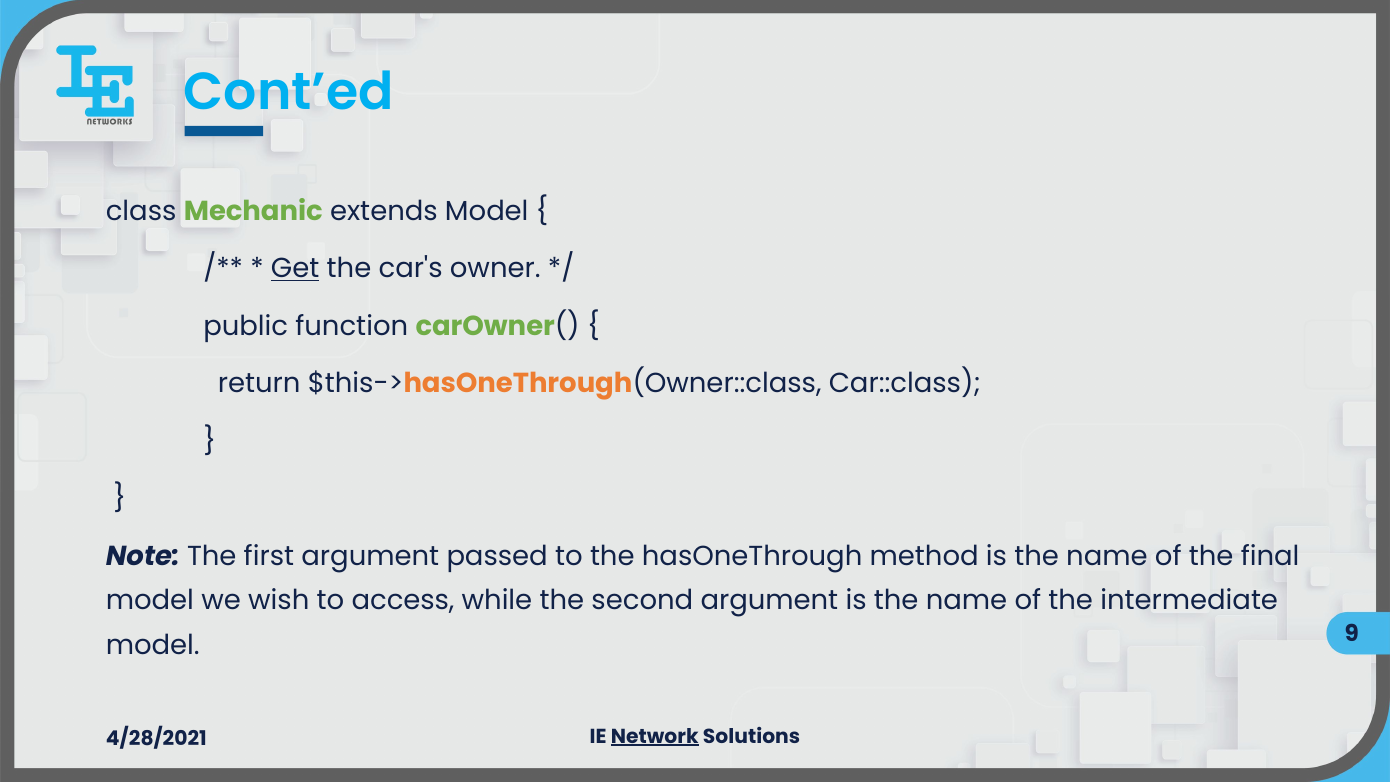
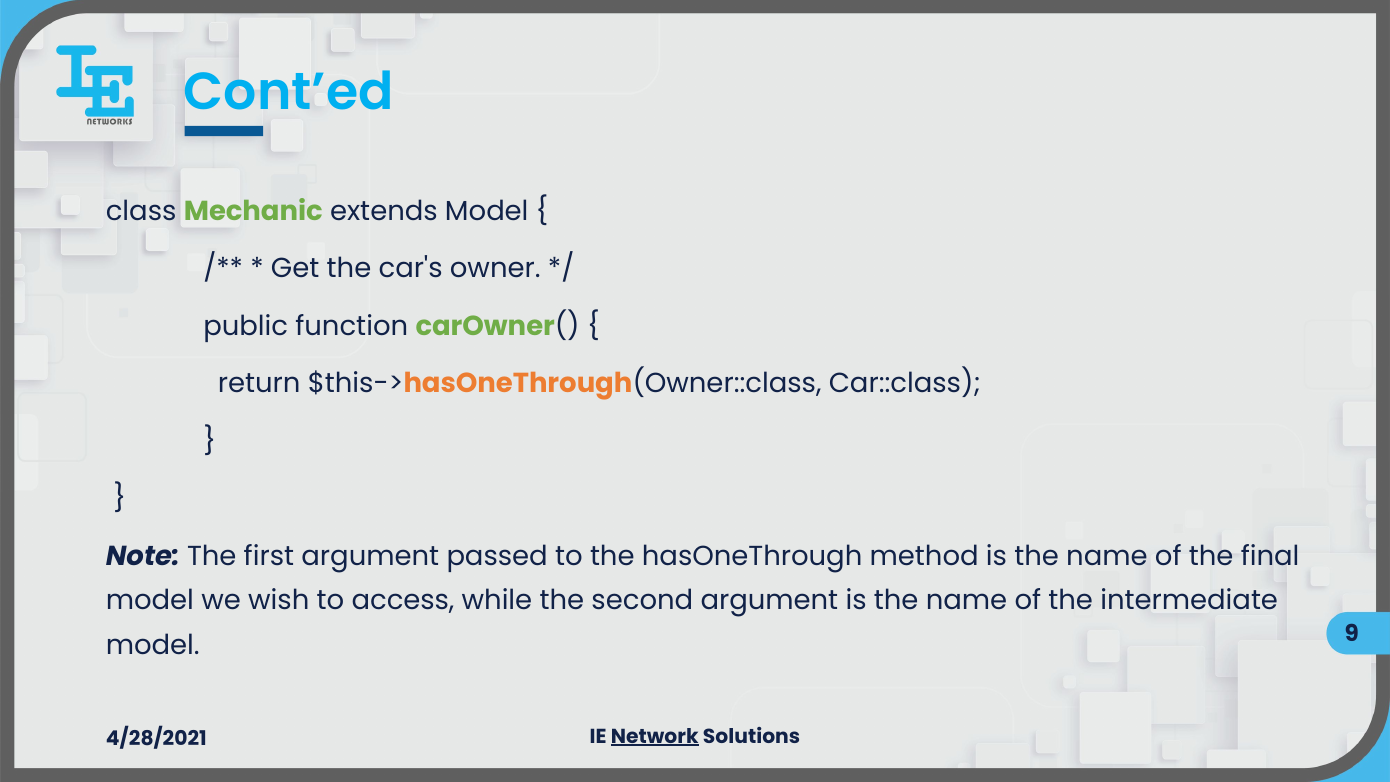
Get underline: present -> none
